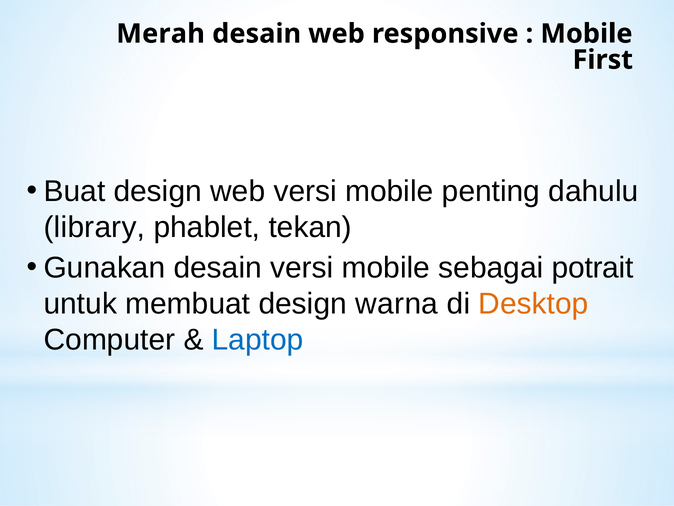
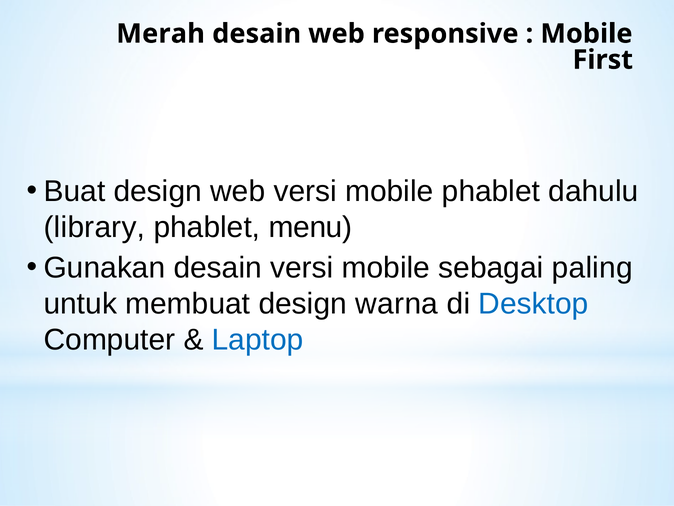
mobile penting: penting -> phablet
tekan: tekan -> menu
potrait: potrait -> paling
Desktop colour: orange -> blue
